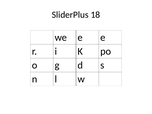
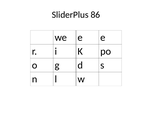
18: 18 -> 86
